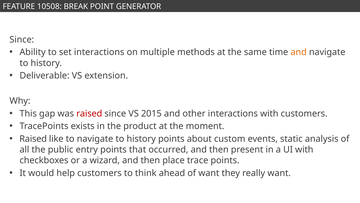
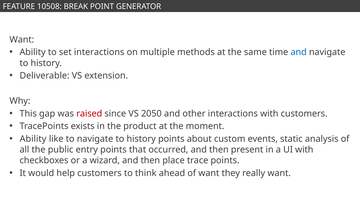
Since at (22, 40): Since -> Want
and at (299, 52) colour: orange -> blue
2015: 2015 -> 2050
Raised at (33, 139): Raised -> Ability
